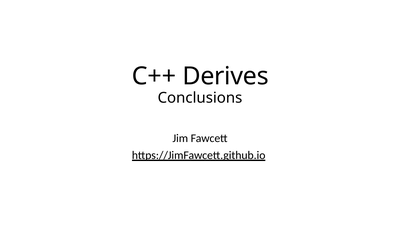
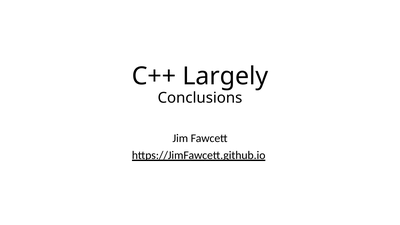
Derives: Derives -> Largely
